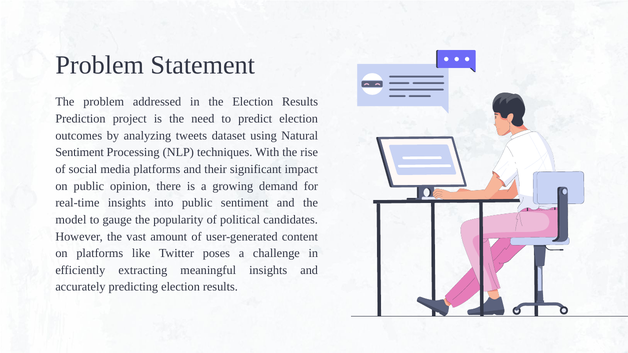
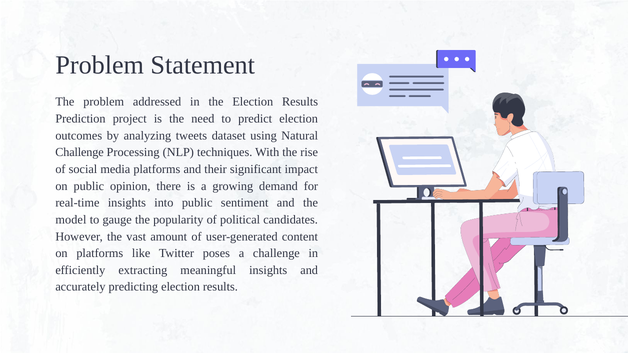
Sentiment at (80, 152): Sentiment -> Challenge
